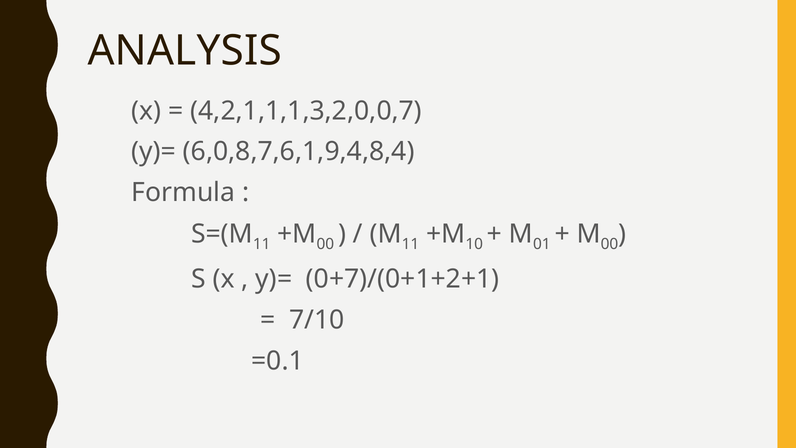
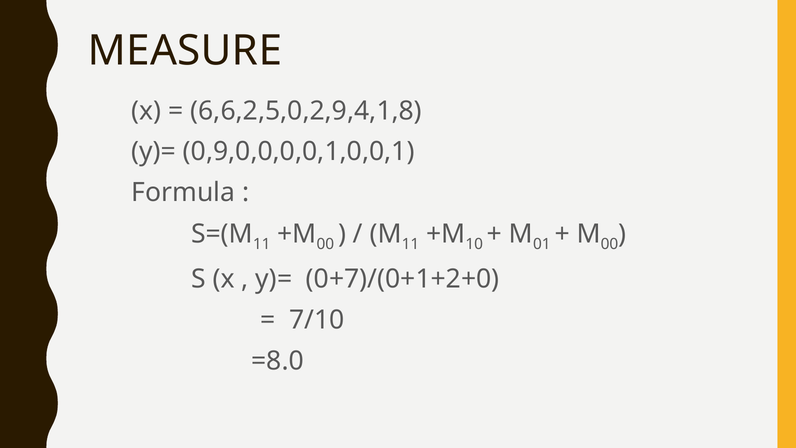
ANALYSIS: ANALYSIS -> MEASURE
4,2,1,1,1,3,2,0,0,7: 4,2,1,1,1,3,2,0,0,7 -> 6,6,2,5,0,2,9,4,1,8
6,0,8,7,6,1,9,4,8,4: 6,0,8,7,6,1,9,4,8,4 -> 0,9,0,0,0,0,1,0,0,1
0+7)/(0+1+2+1: 0+7)/(0+1+2+1 -> 0+7)/(0+1+2+0
=0.1: =0.1 -> =8.0
